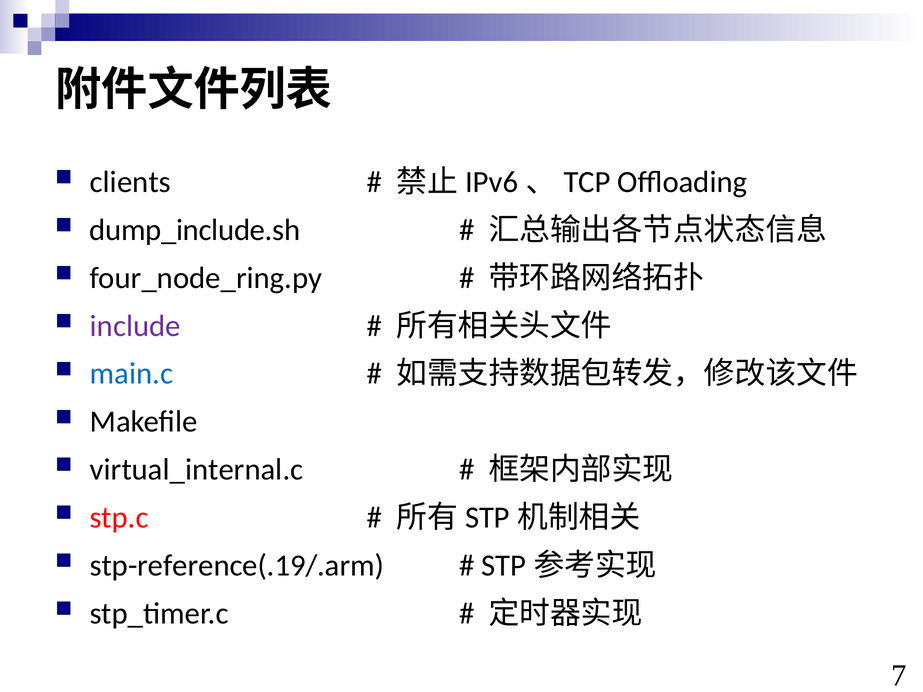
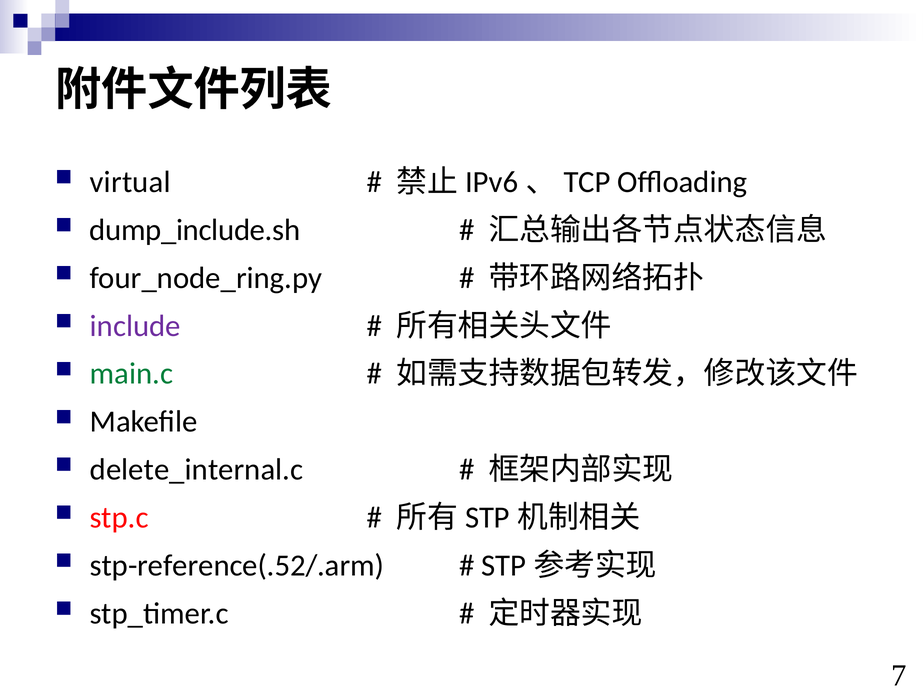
clients: clients -> virtual
main.c colour: blue -> green
virtual_internal.c: virtual_internal.c -> delete_internal.c
stp-reference(.19/.arm: stp-reference(.19/.arm -> stp-reference(.52/.arm
